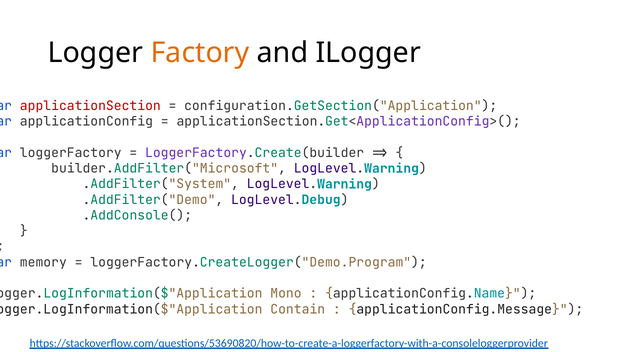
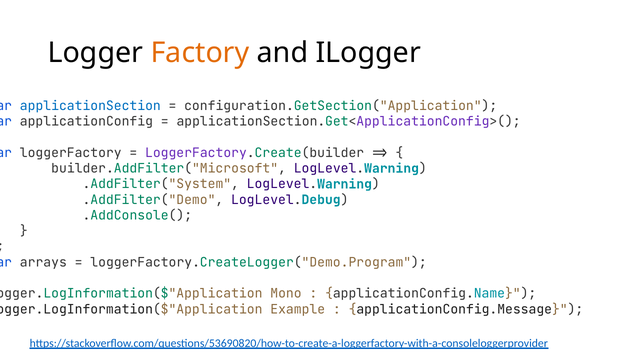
applicationSection colour: red -> blue
memory: memory -> arrays
Contain: Contain -> Example
